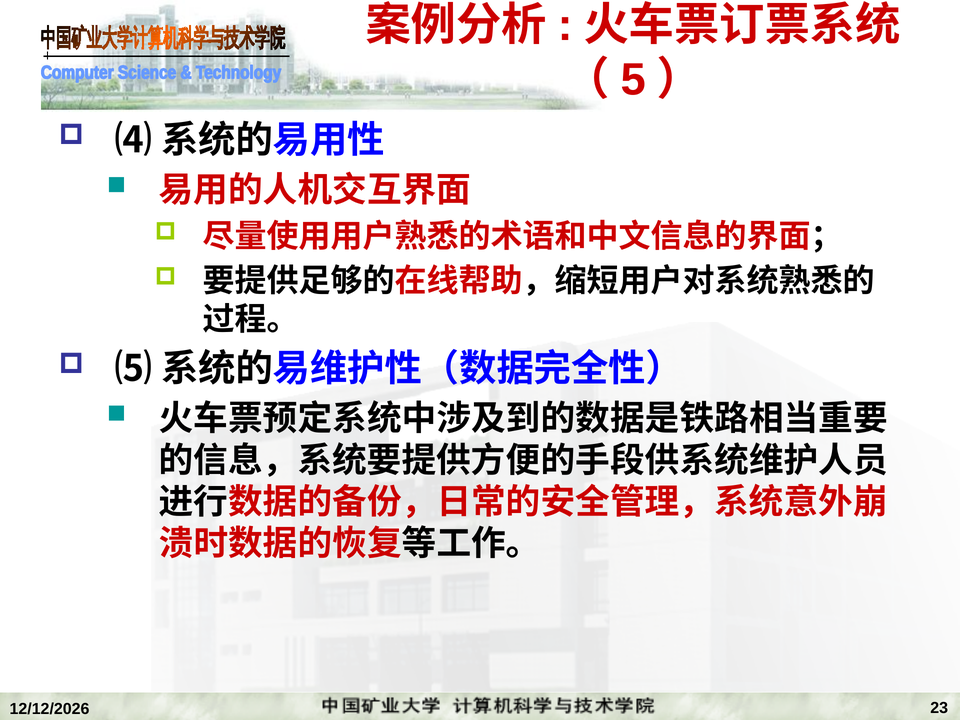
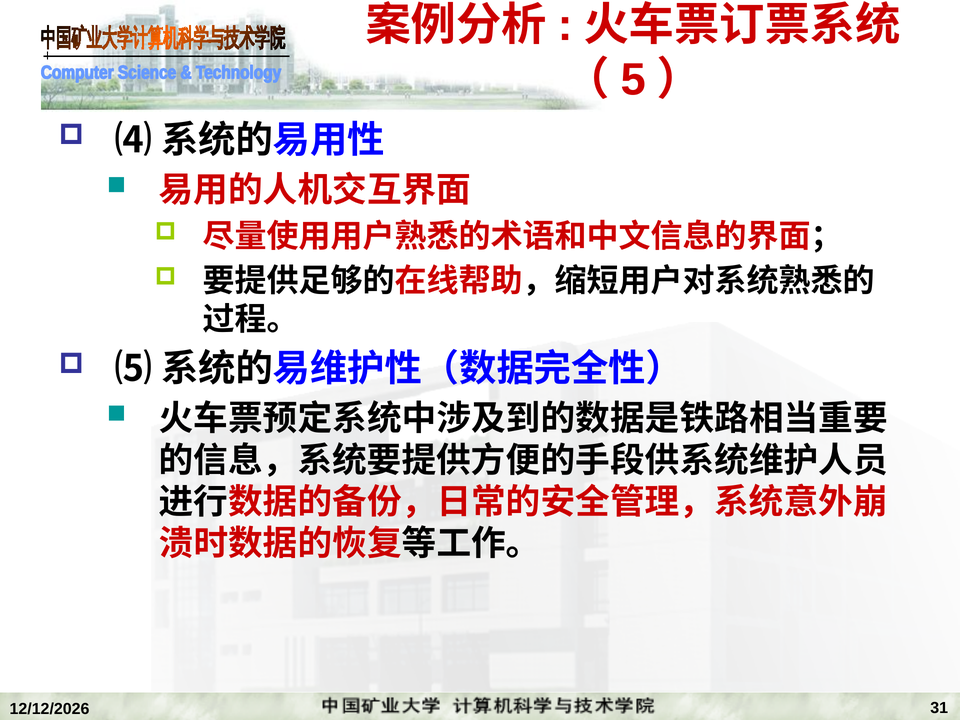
23: 23 -> 31
